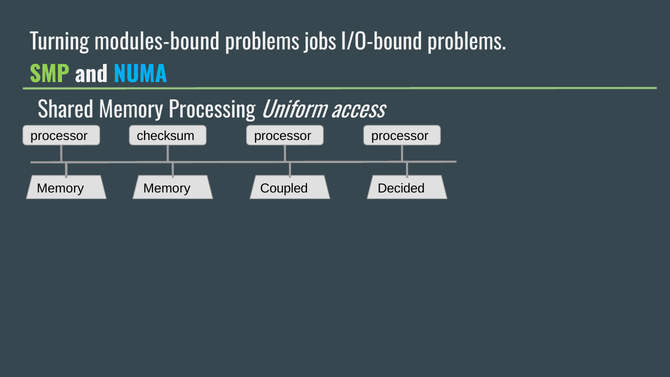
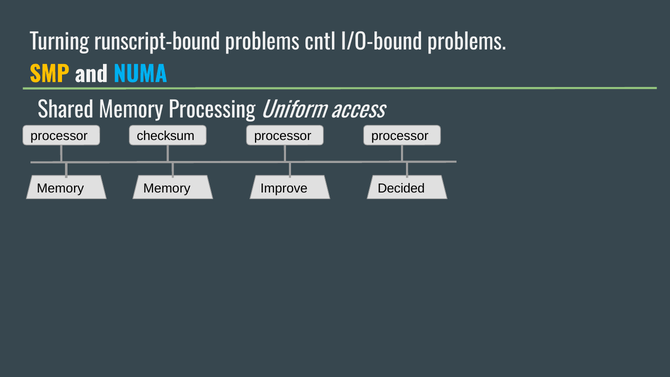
modules-bound: modules-bound -> runscript-bound
jobs: jobs -> cntl
SMP colour: light green -> yellow
Coupled: Coupled -> Improve
